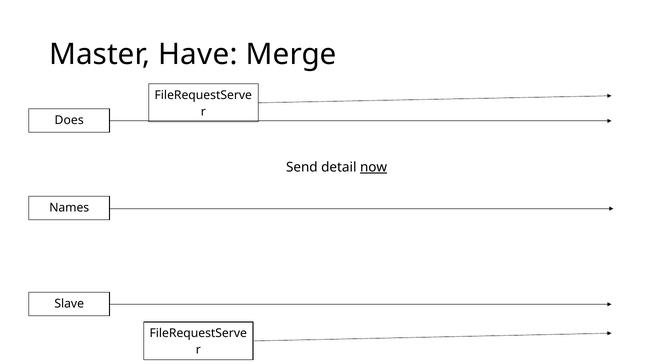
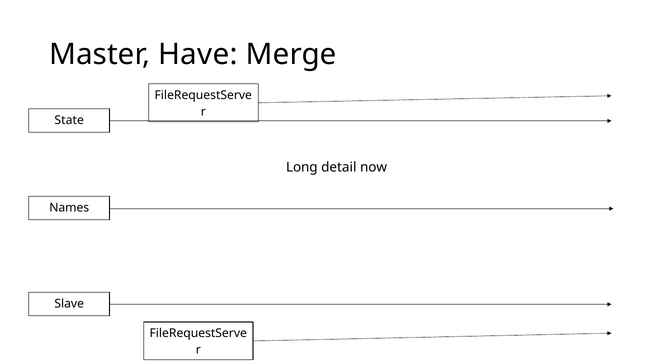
Does: Does -> State
Send: Send -> Long
now underline: present -> none
